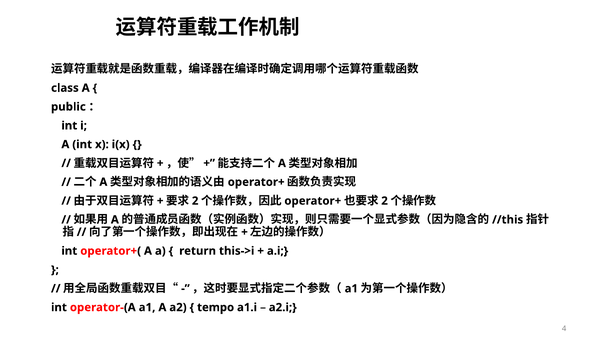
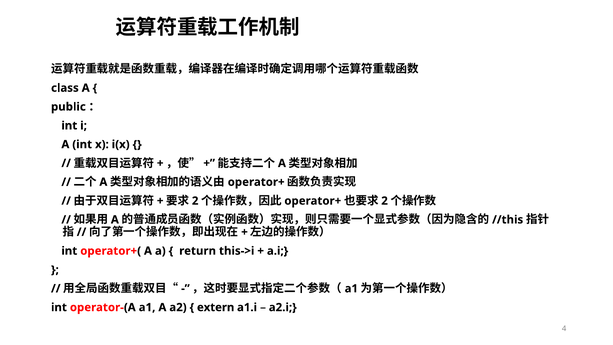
tempo: tempo -> extern
